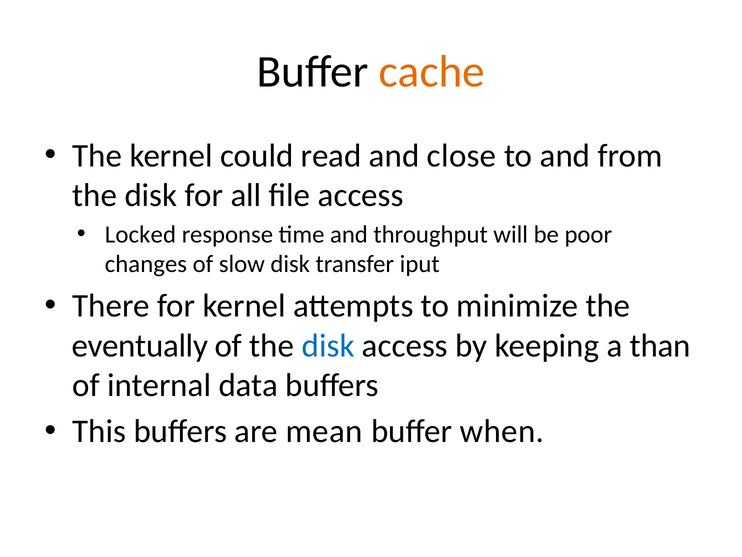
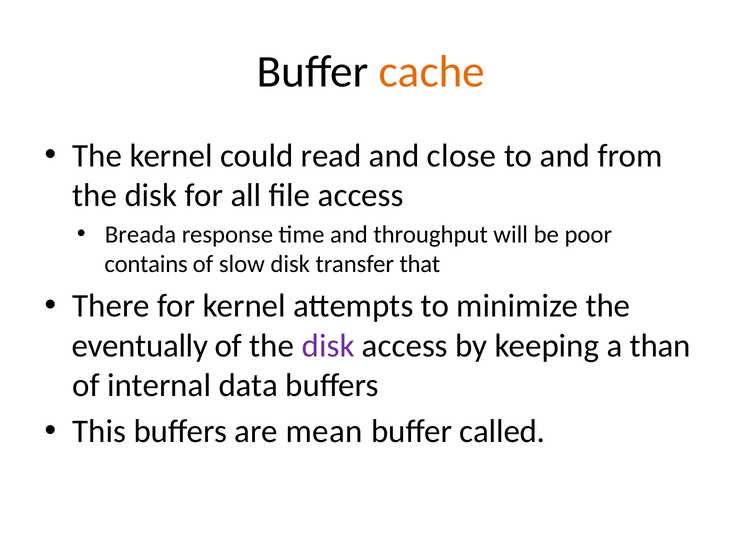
Locked: Locked -> Breada
changes: changes -> contains
iput: iput -> that
disk at (328, 345) colour: blue -> purple
when: when -> called
